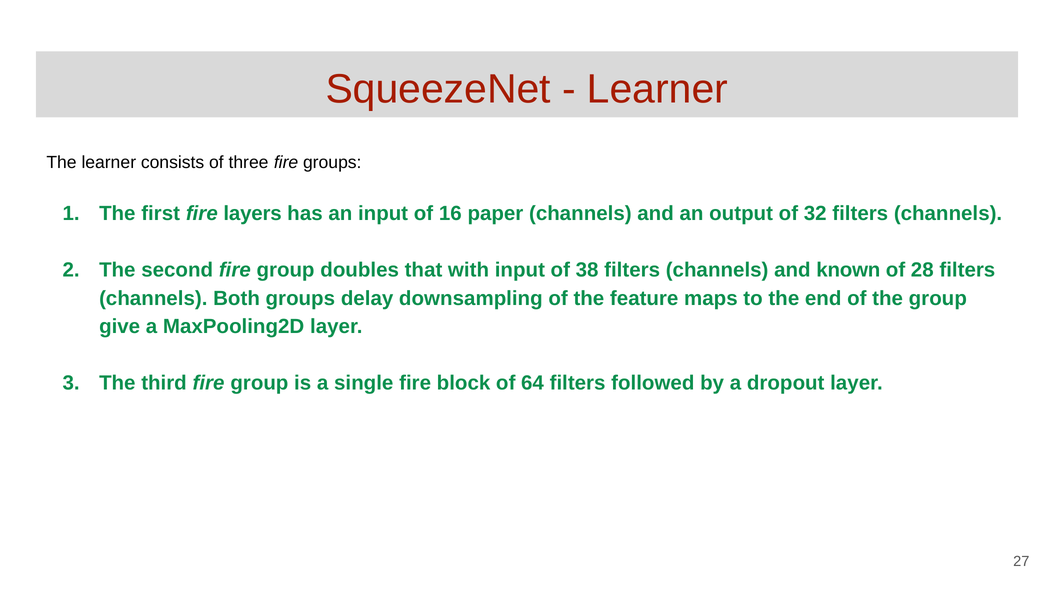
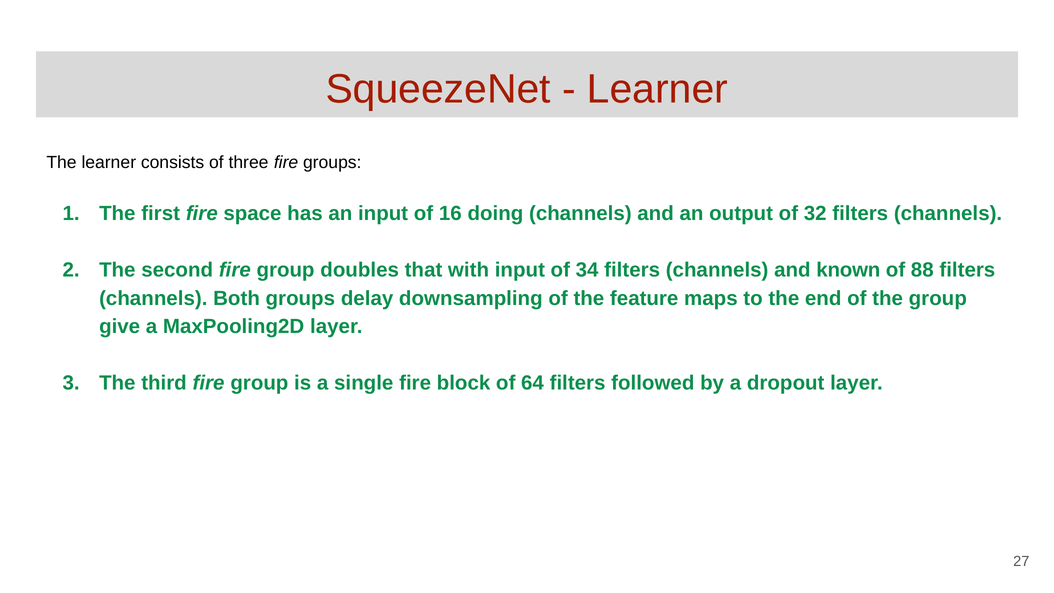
layers: layers -> space
paper: paper -> doing
38: 38 -> 34
28: 28 -> 88
